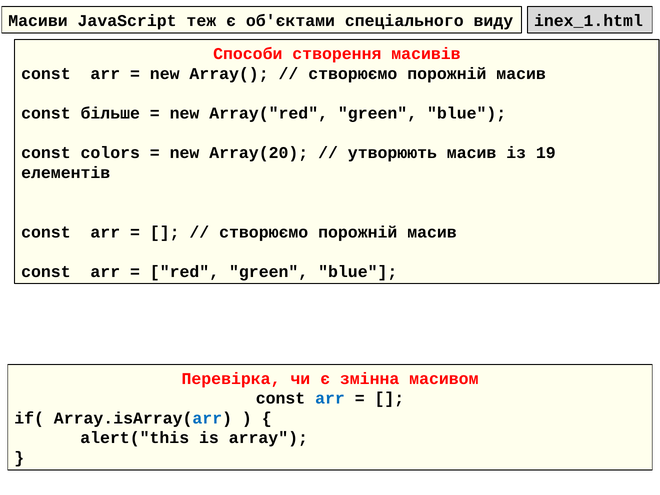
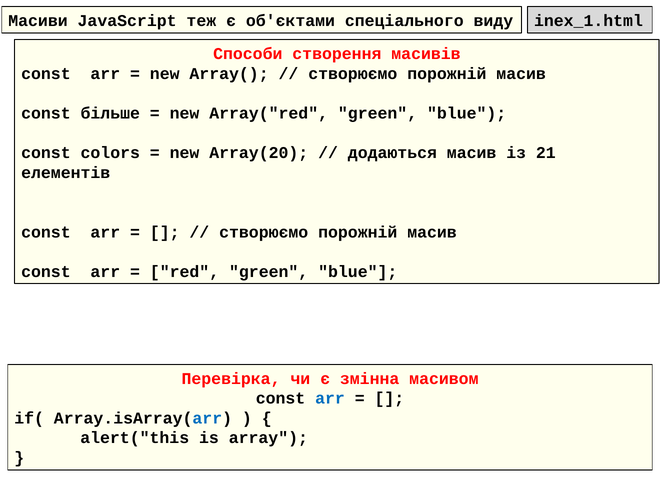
утворюють: утворюють -> додаються
19: 19 -> 21
